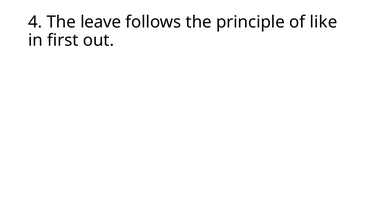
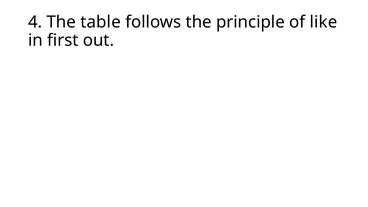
leave: leave -> table
